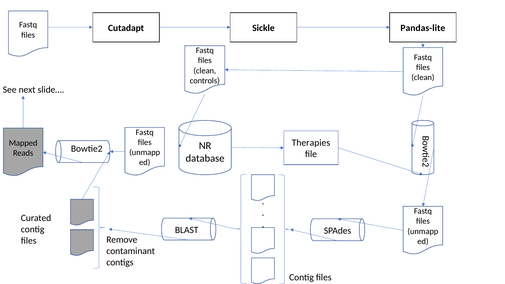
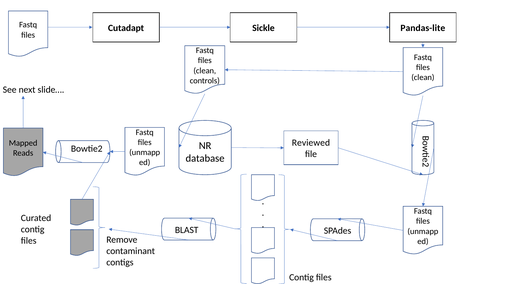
Therapies: Therapies -> Reviewed
